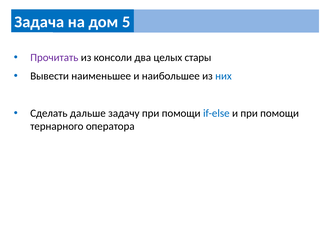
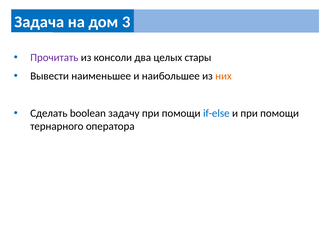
5: 5 -> 3
них colour: blue -> orange
дальше: дальше -> boolean
